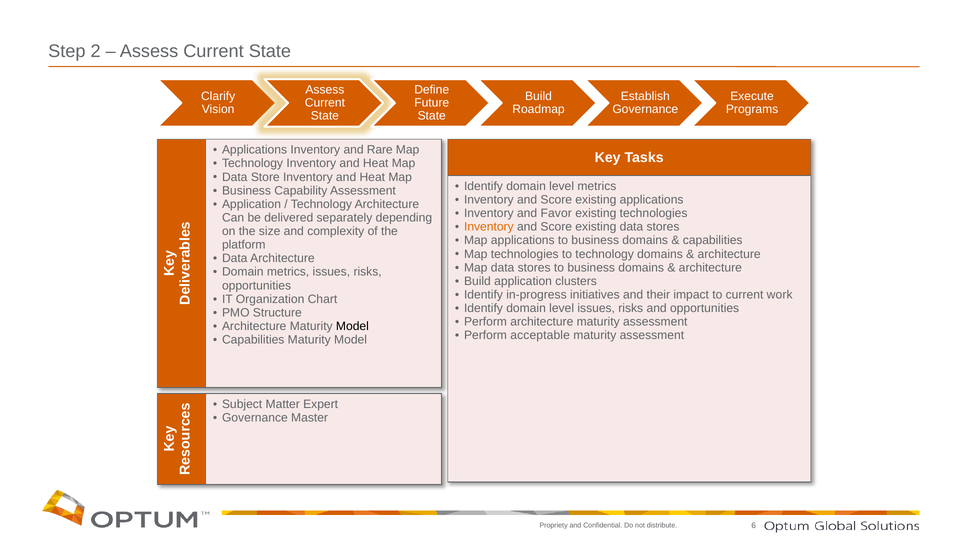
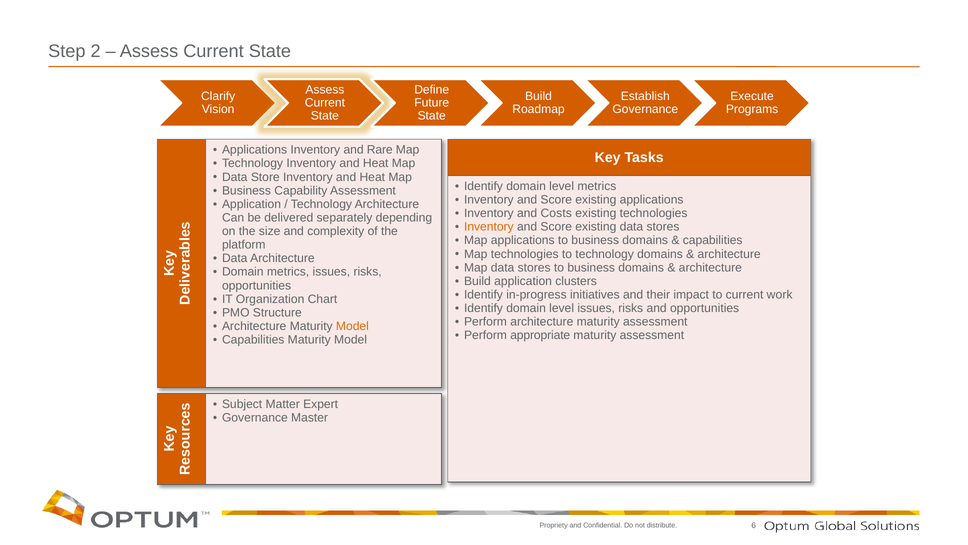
Favor: Favor -> Costs
Model at (352, 326) colour: black -> orange
acceptable: acceptable -> appropriate
